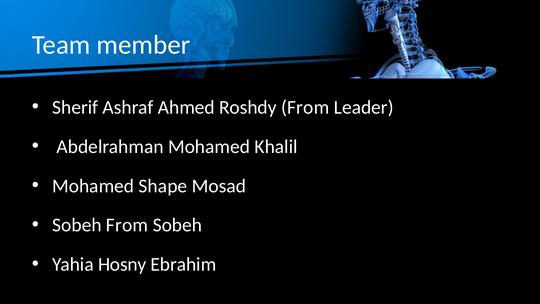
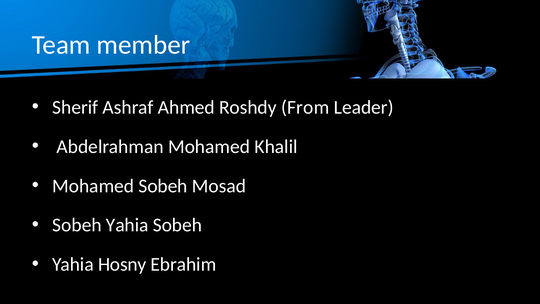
Mohamed Shape: Shape -> Sobeh
Sobeh From: From -> Yahia
